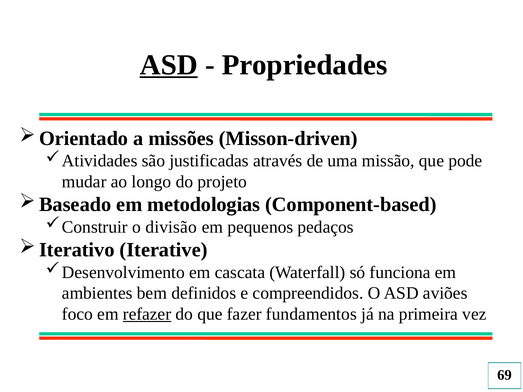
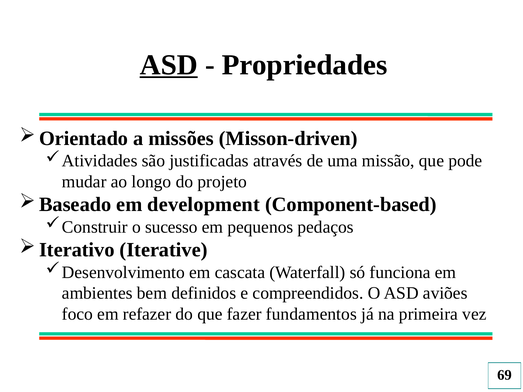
metodologias: metodologias -> development
divisão: divisão -> sucesso
refazer underline: present -> none
